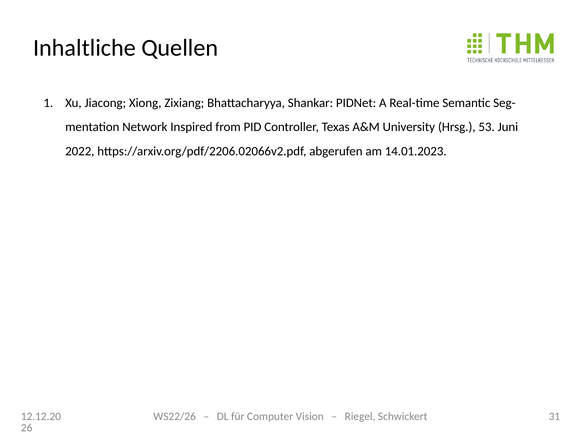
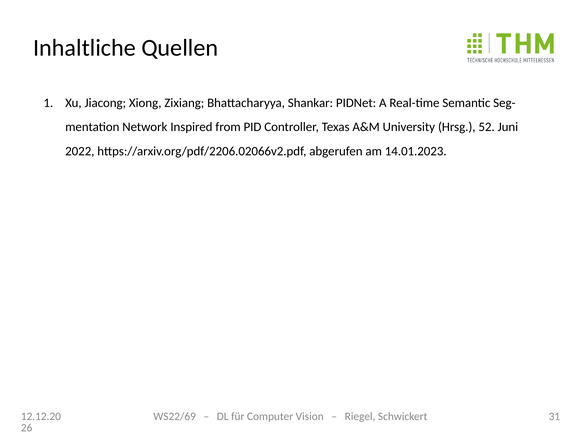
53: 53 -> 52
WS22/26: WS22/26 -> WS22/69
